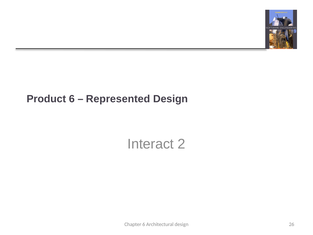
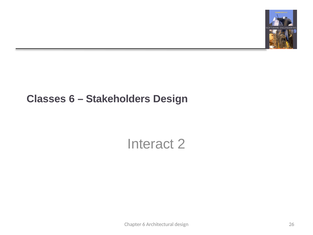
Product: Product -> Classes
Represented: Represented -> Stakeholders
